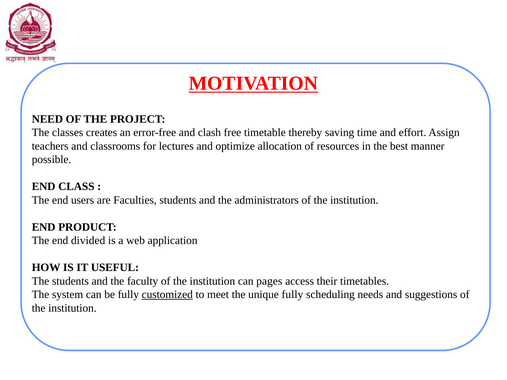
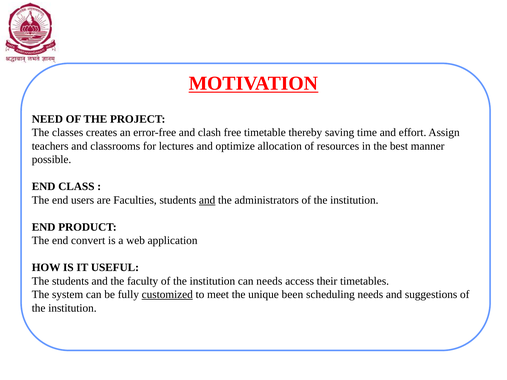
and at (207, 200) underline: none -> present
divided: divided -> convert
can pages: pages -> needs
unique fully: fully -> been
